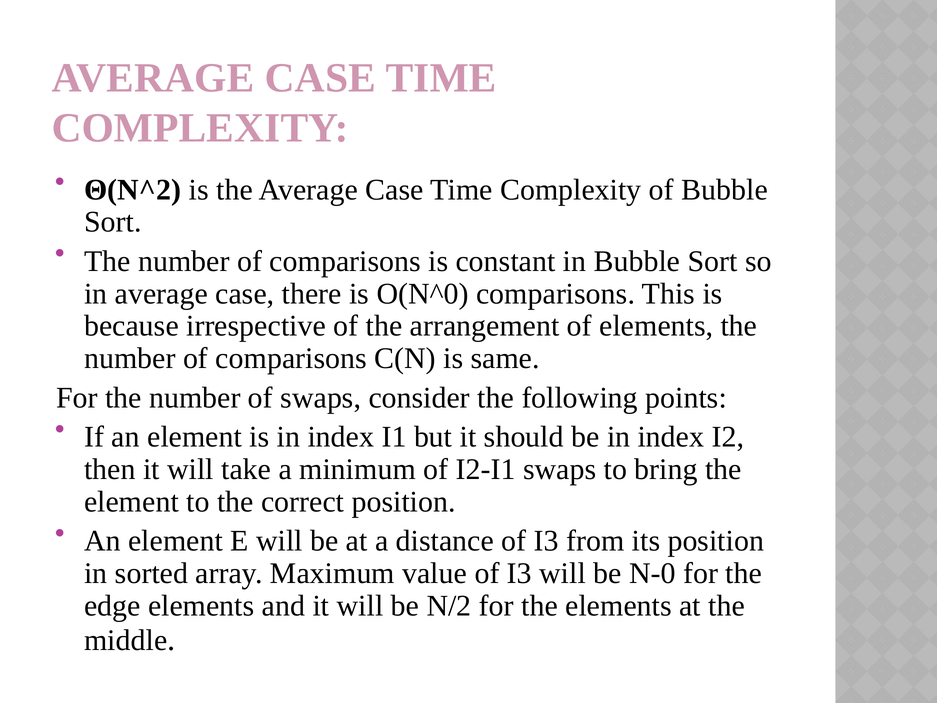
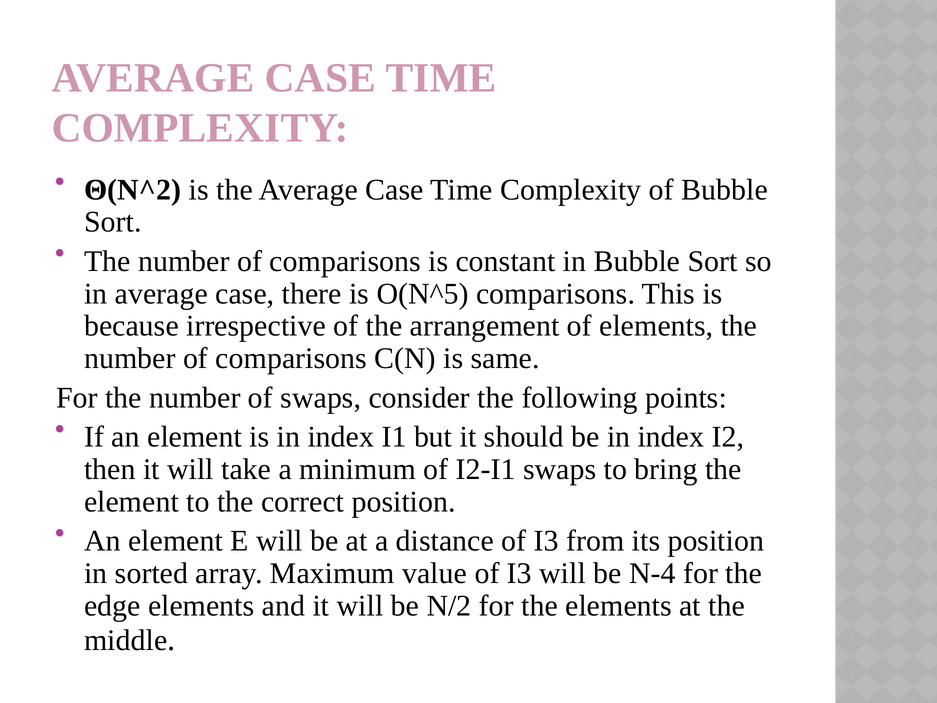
O(N^0: O(N^0 -> O(N^5
N-0: N-0 -> N-4
